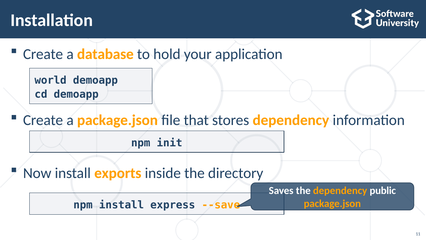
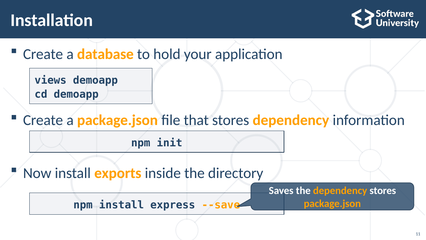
world: world -> views
dependency public: public -> stores
